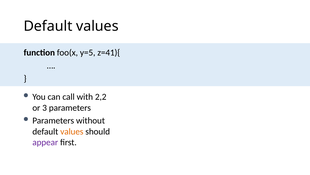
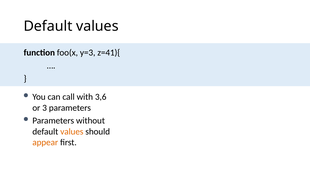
y=5: y=5 -> y=3
2,2: 2,2 -> 3,6
appear colour: purple -> orange
